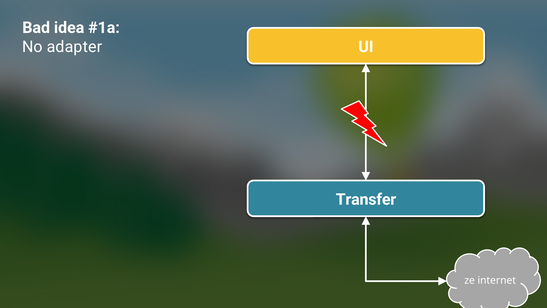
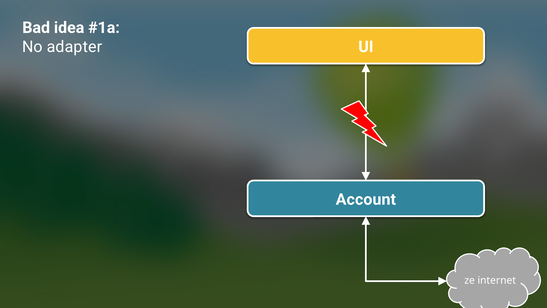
Transfer: Transfer -> Account
